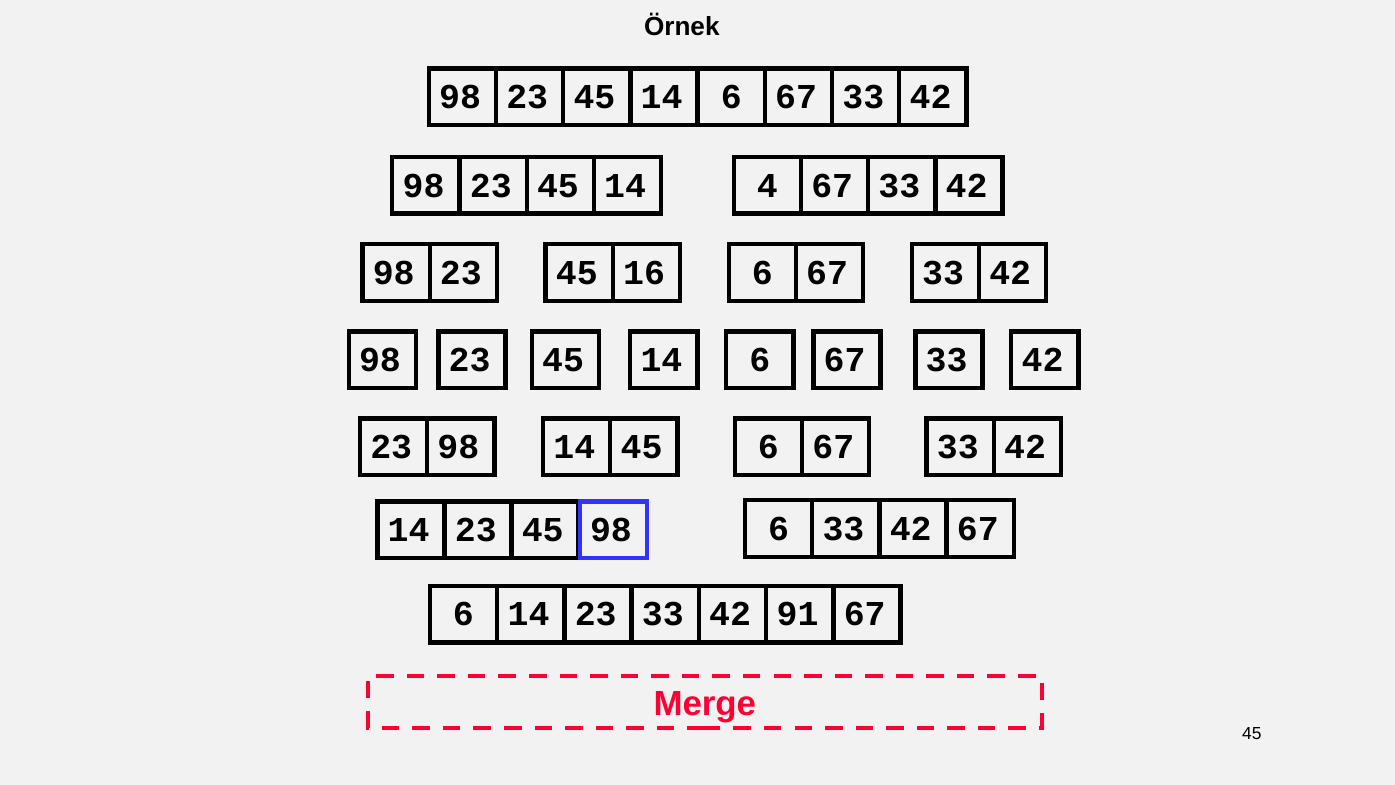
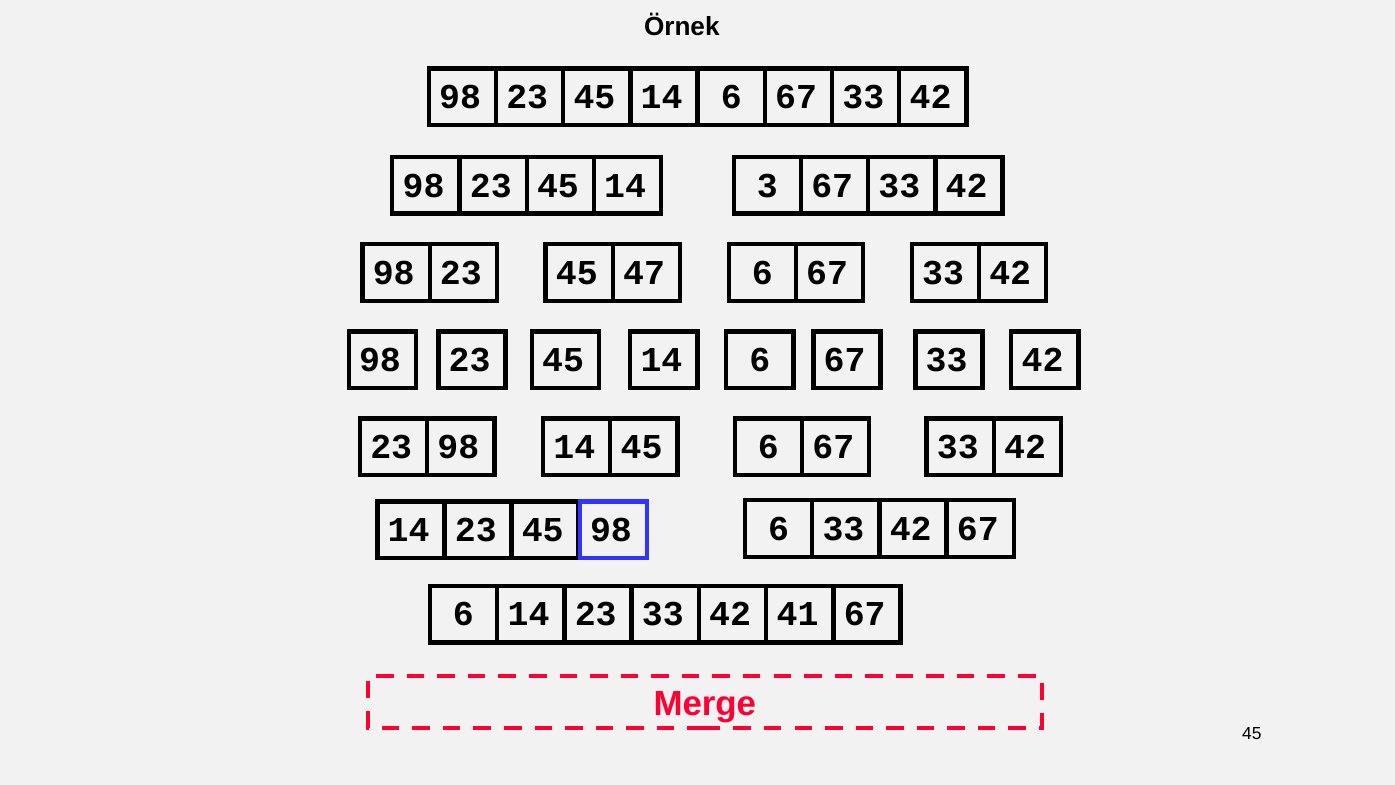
4: 4 -> 3
16: 16 -> 47
91: 91 -> 41
